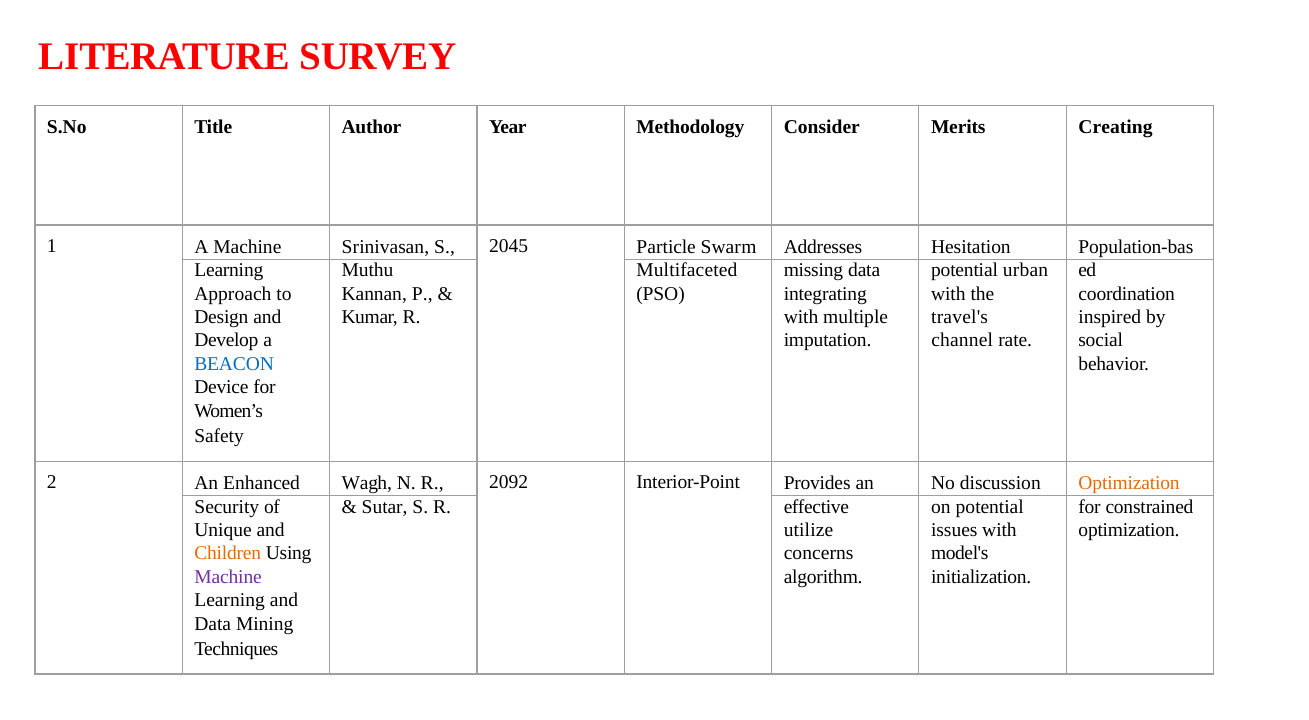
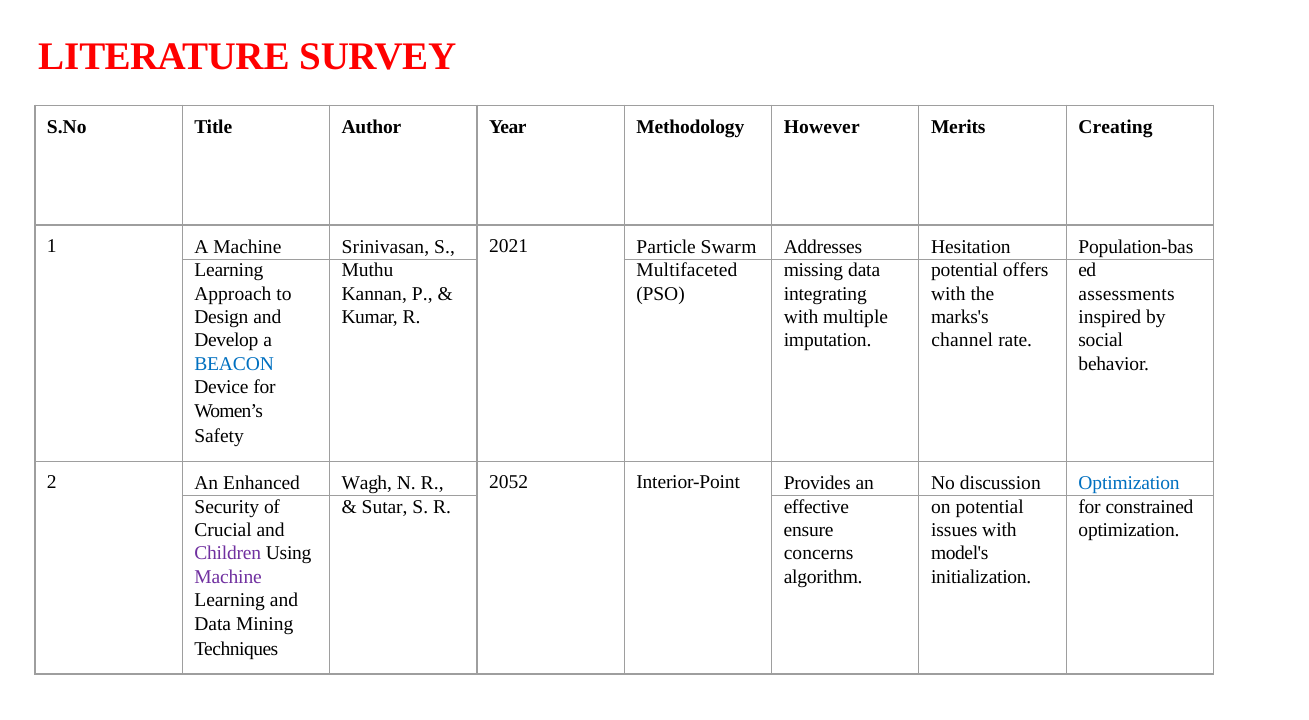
Consider: Consider -> However
2045: 2045 -> 2021
urban: urban -> offers
coordination: coordination -> assessments
travel's: travel's -> marks's
2092: 2092 -> 2052
Optimization at (1129, 483) colour: orange -> blue
Unique: Unique -> Crucial
utilize: utilize -> ensure
Children colour: orange -> purple
